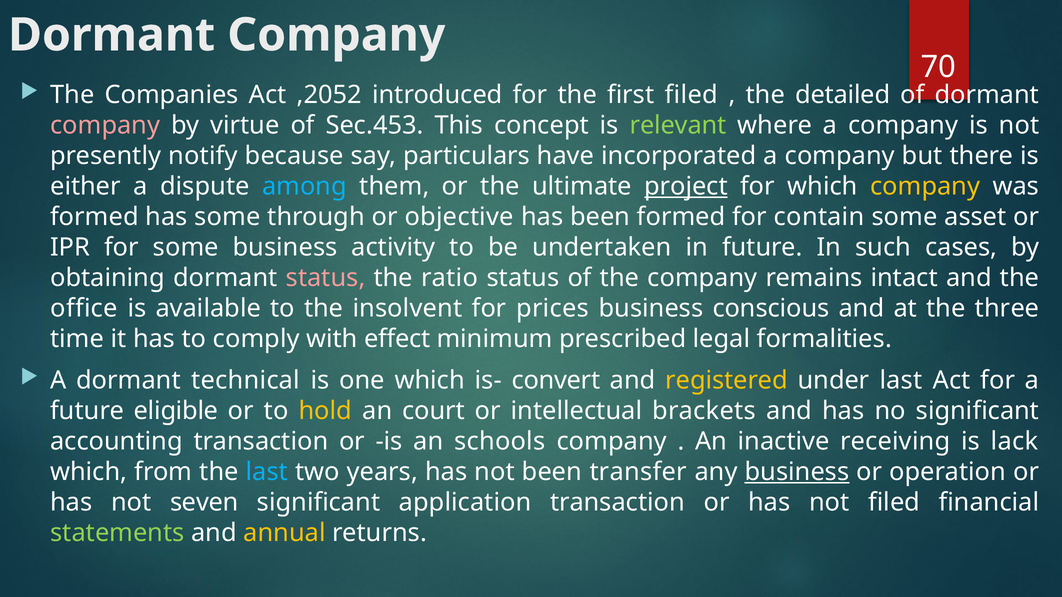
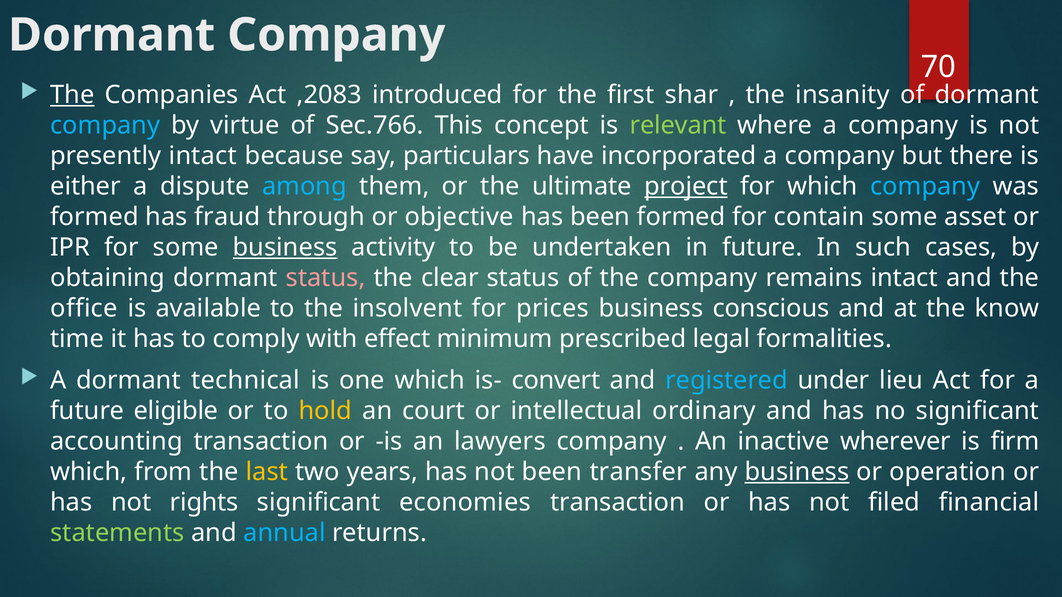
The at (72, 95) underline: none -> present
,2052: ,2052 -> ,2083
first filed: filed -> shar
detailed: detailed -> insanity
company at (105, 126) colour: pink -> light blue
Sec.453: Sec.453 -> Sec.766
presently notify: notify -> intact
company at (925, 187) colour: yellow -> light blue
has some: some -> fraud
business at (285, 248) underline: none -> present
ratio: ratio -> clear
three: three -> know
registered colour: yellow -> light blue
under last: last -> lieu
brackets: brackets -> ordinary
schools: schools -> lawyers
receiving: receiving -> wherever
lack: lack -> firm
last at (267, 472) colour: light blue -> yellow
seven: seven -> rights
application: application -> economies
annual colour: yellow -> light blue
